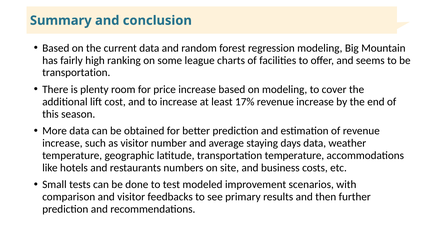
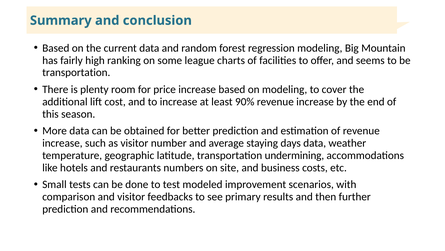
17%: 17% -> 90%
transportation temperature: temperature -> undermining
